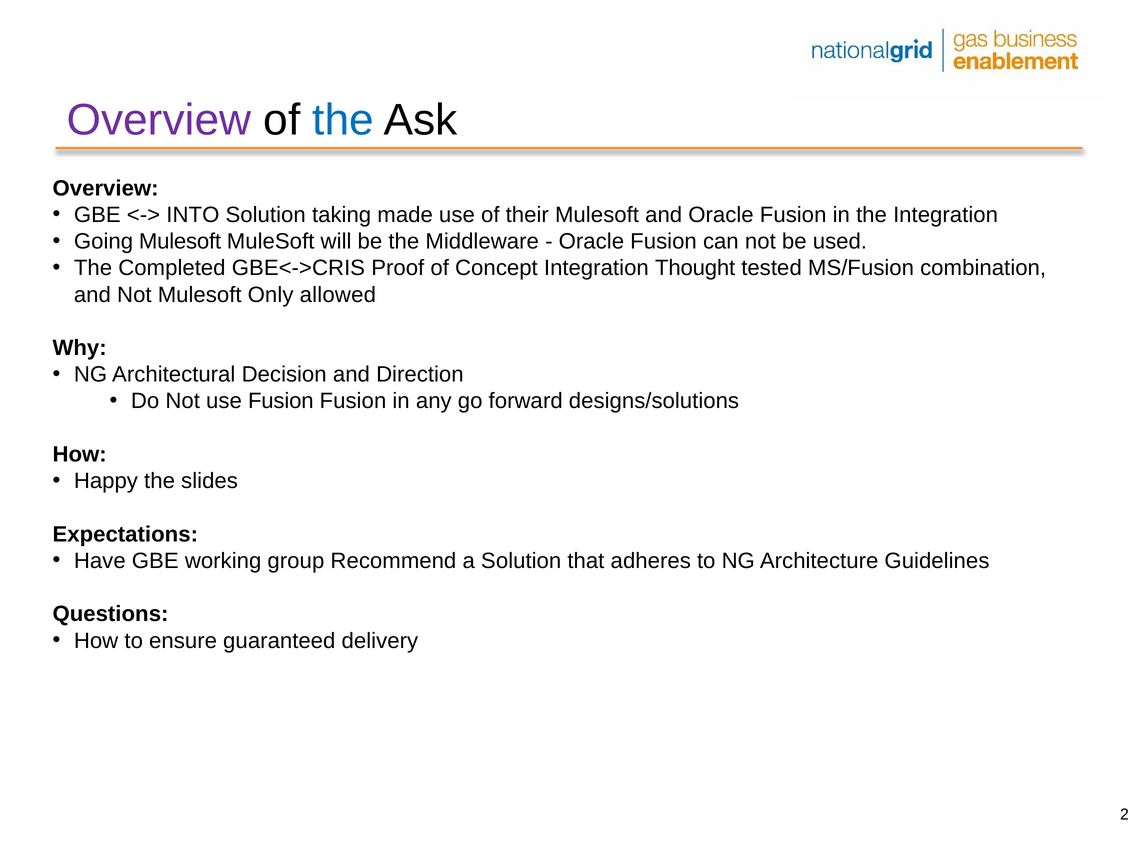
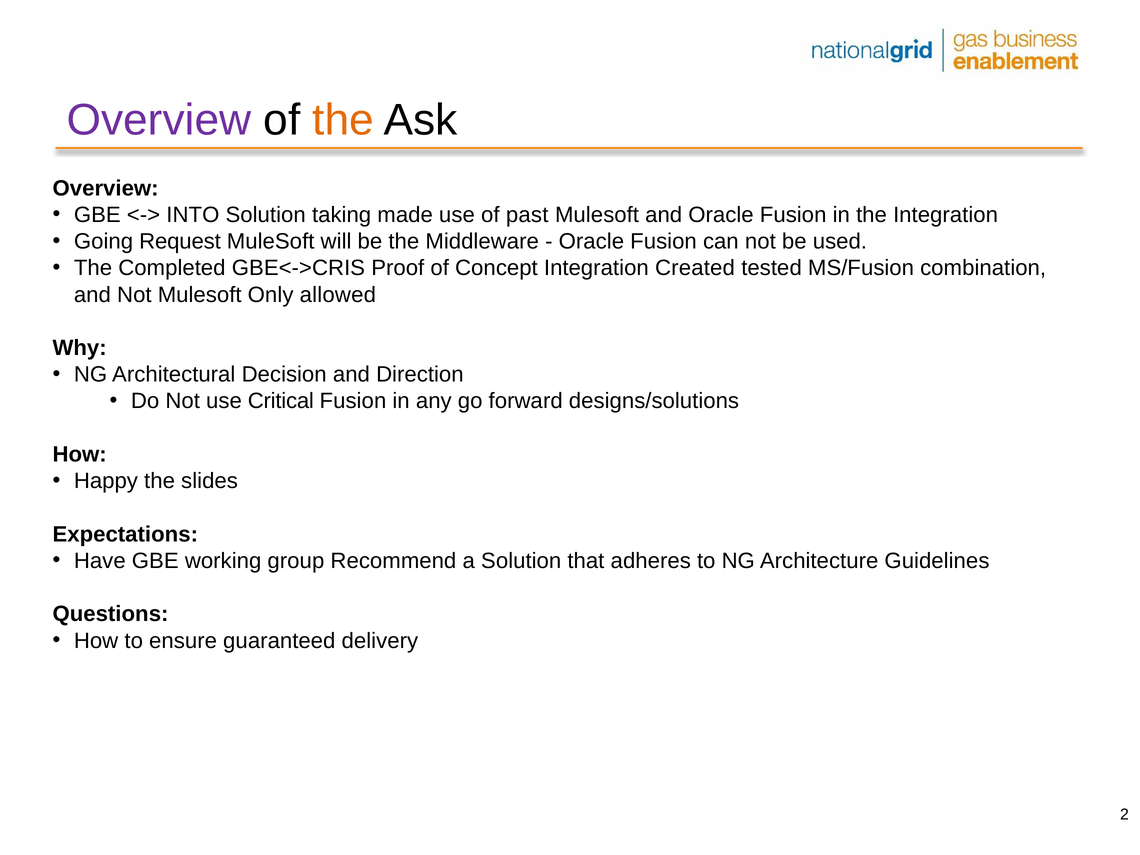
the at (343, 120) colour: blue -> orange
their: their -> past
Going Mulesoft: Mulesoft -> Request
Thought: Thought -> Created
use Fusion: Fusion -> Critical
